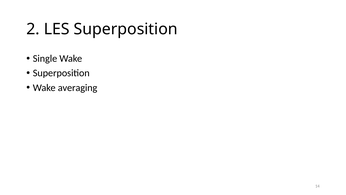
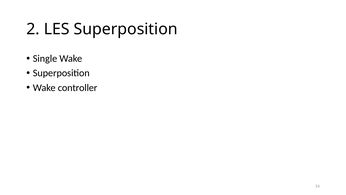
averaging: averaging -> controller
